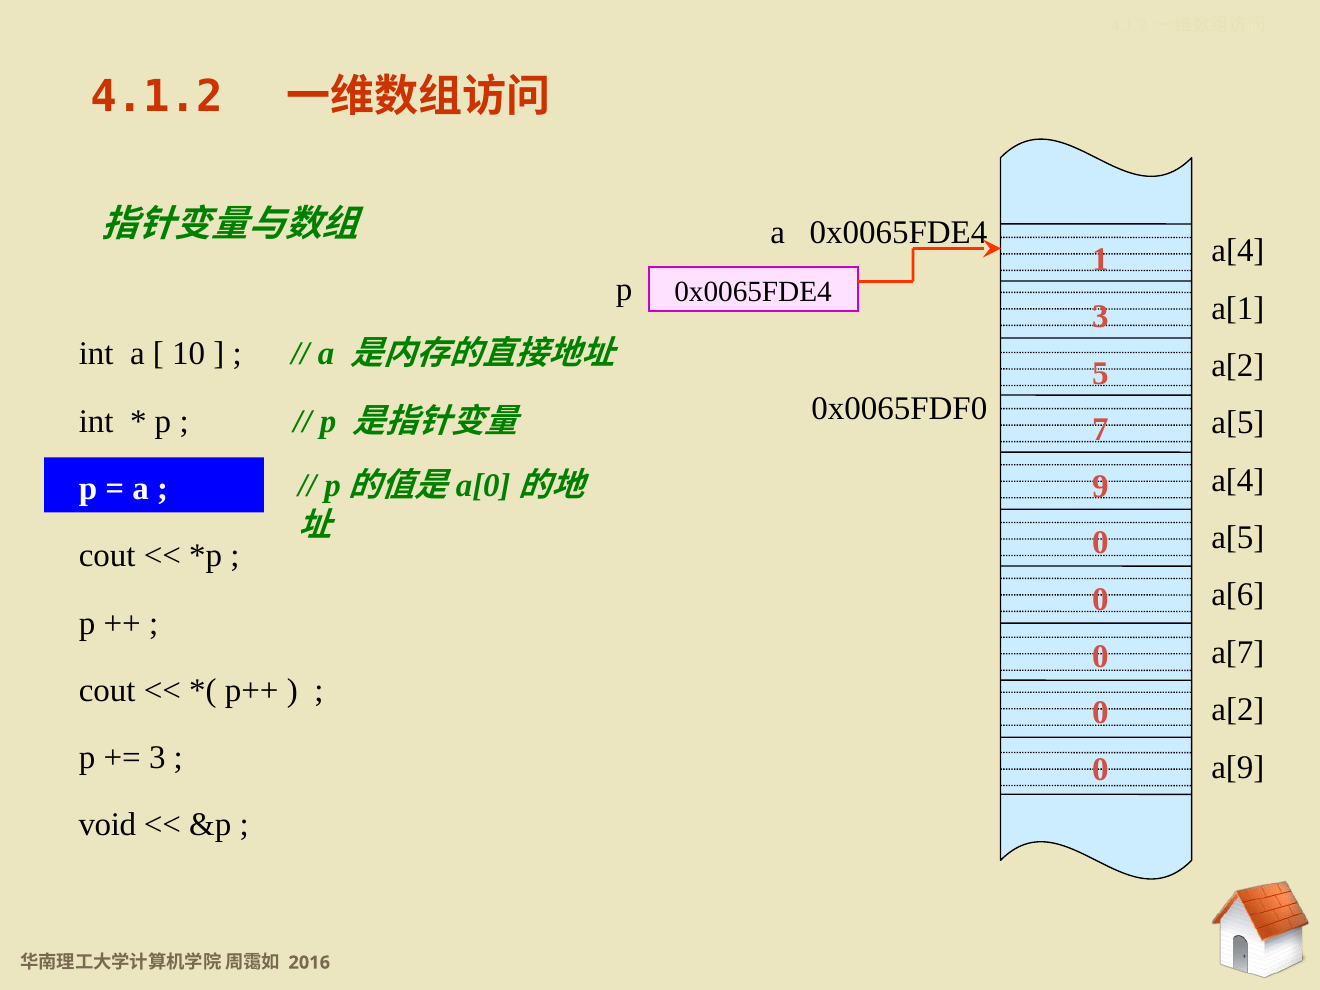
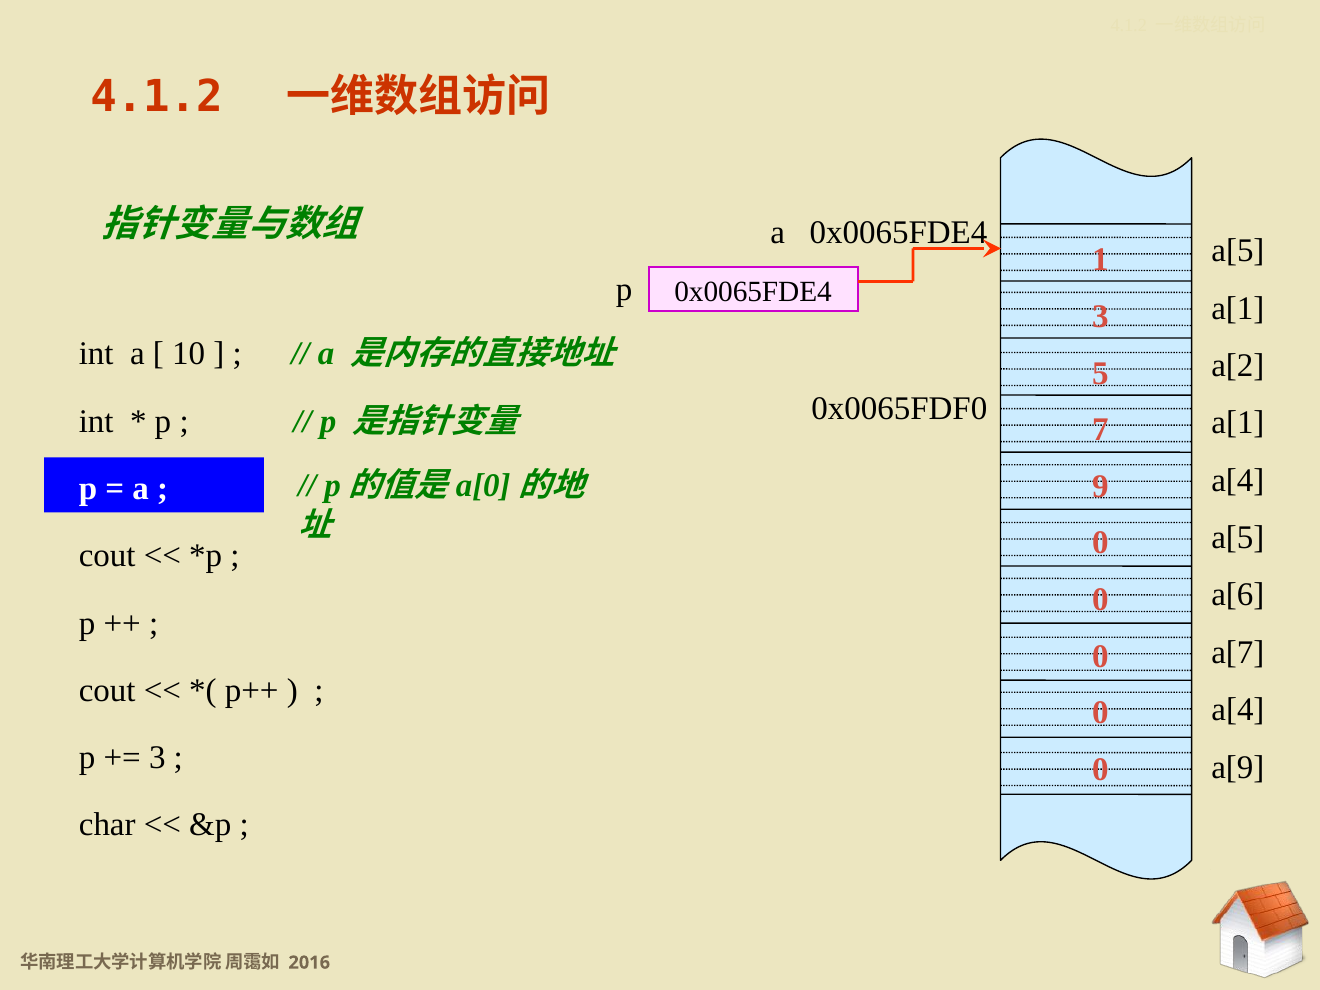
a[4 at (1238, 251): a[4 -> a[5
a[5 at (1238, 423): a[5 -> a[1
a[2 at (1238, 710): a[2 -> a[4
void: void -> char
